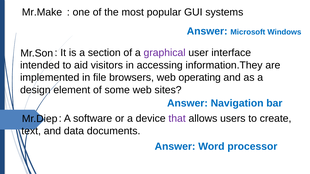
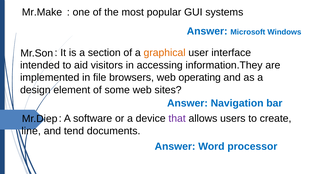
graphical colour: purple -> orange
text: text -> line
data: data -> tend
